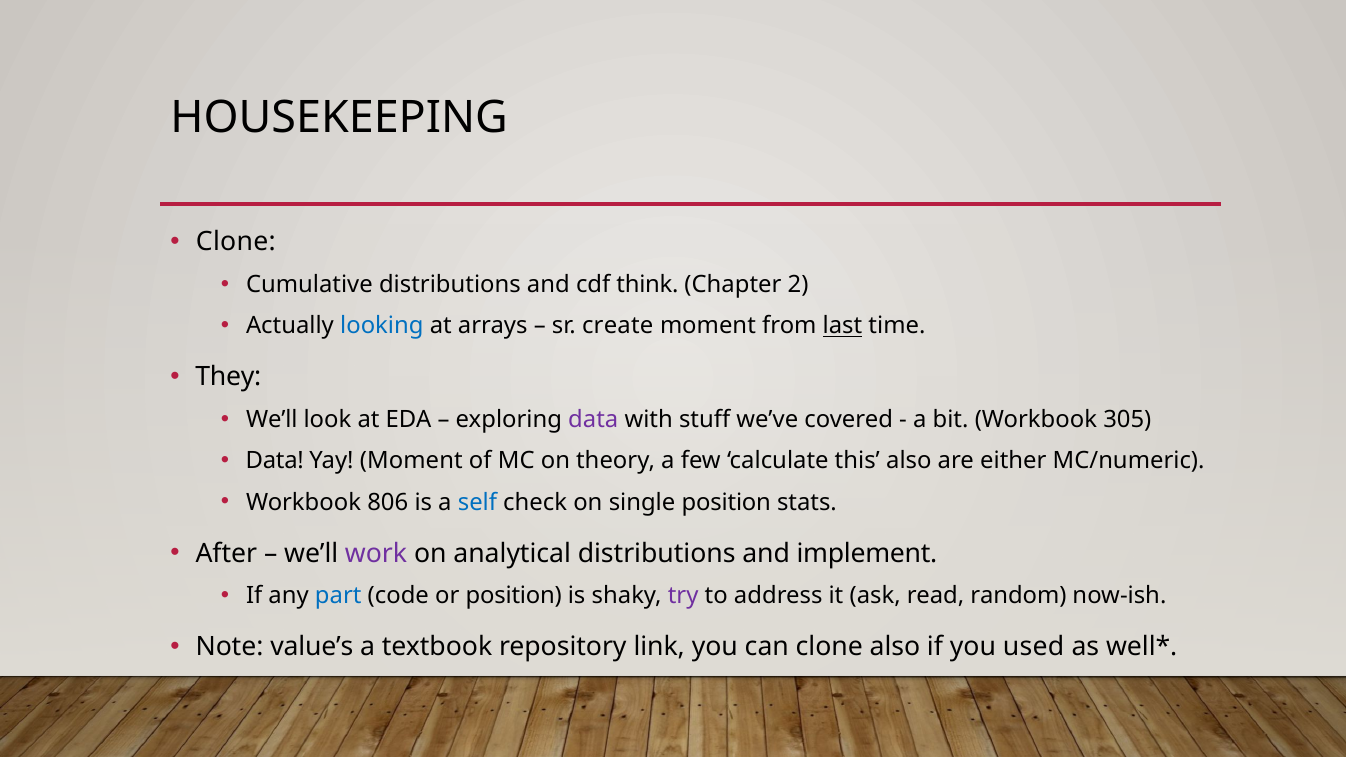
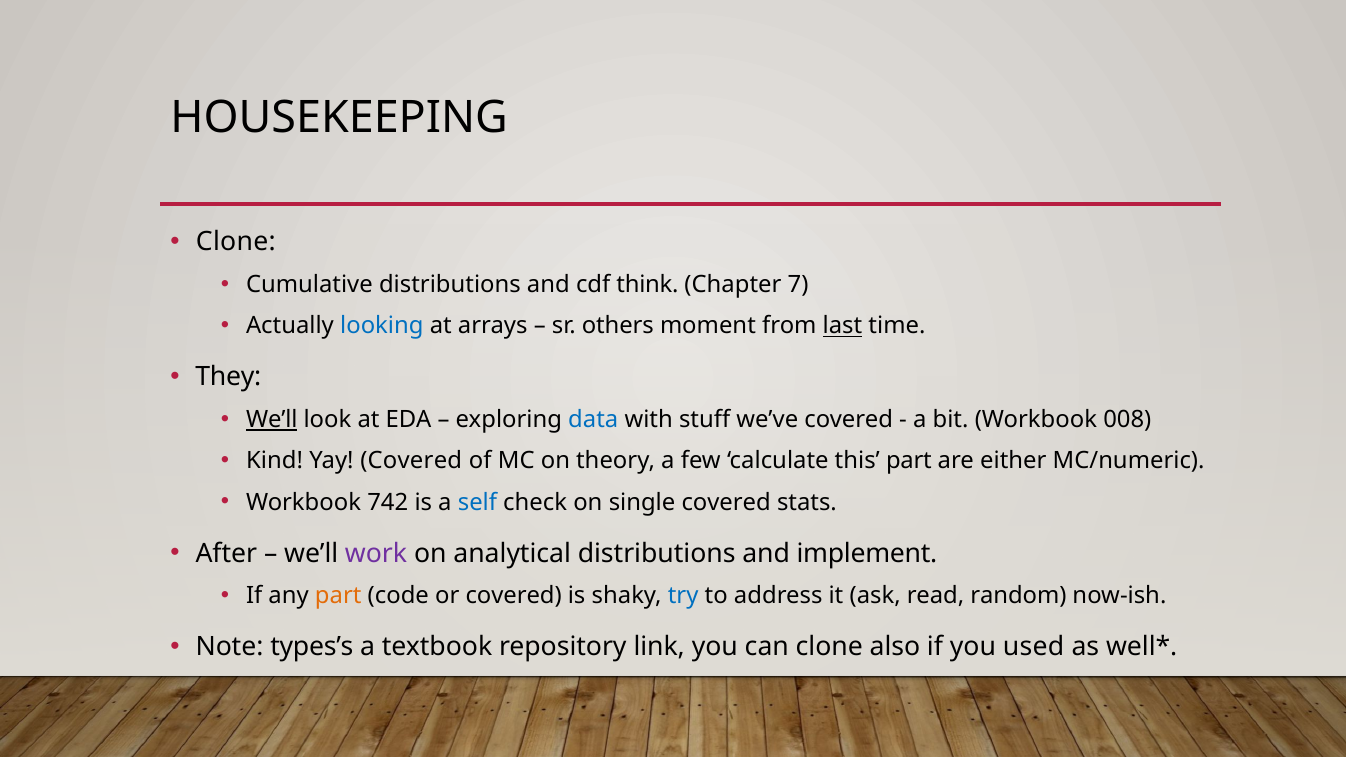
2: 2 -> 7
create: create -> others
We’ll at (272, 420) underline: none -> present
data at (593, 420) colour: purple -> blue
305: 305 -> 008
Data at (275, 461): Data -> Kind
Yay Moment: Moment -> Covered
this also: also -> part
806: 806 -> 742
single position: position -> covered
part at (338, 596) colour: blue -> orange
or position: position -> covered
try colour: purple -> blue
value’s: value’s -> types’s
